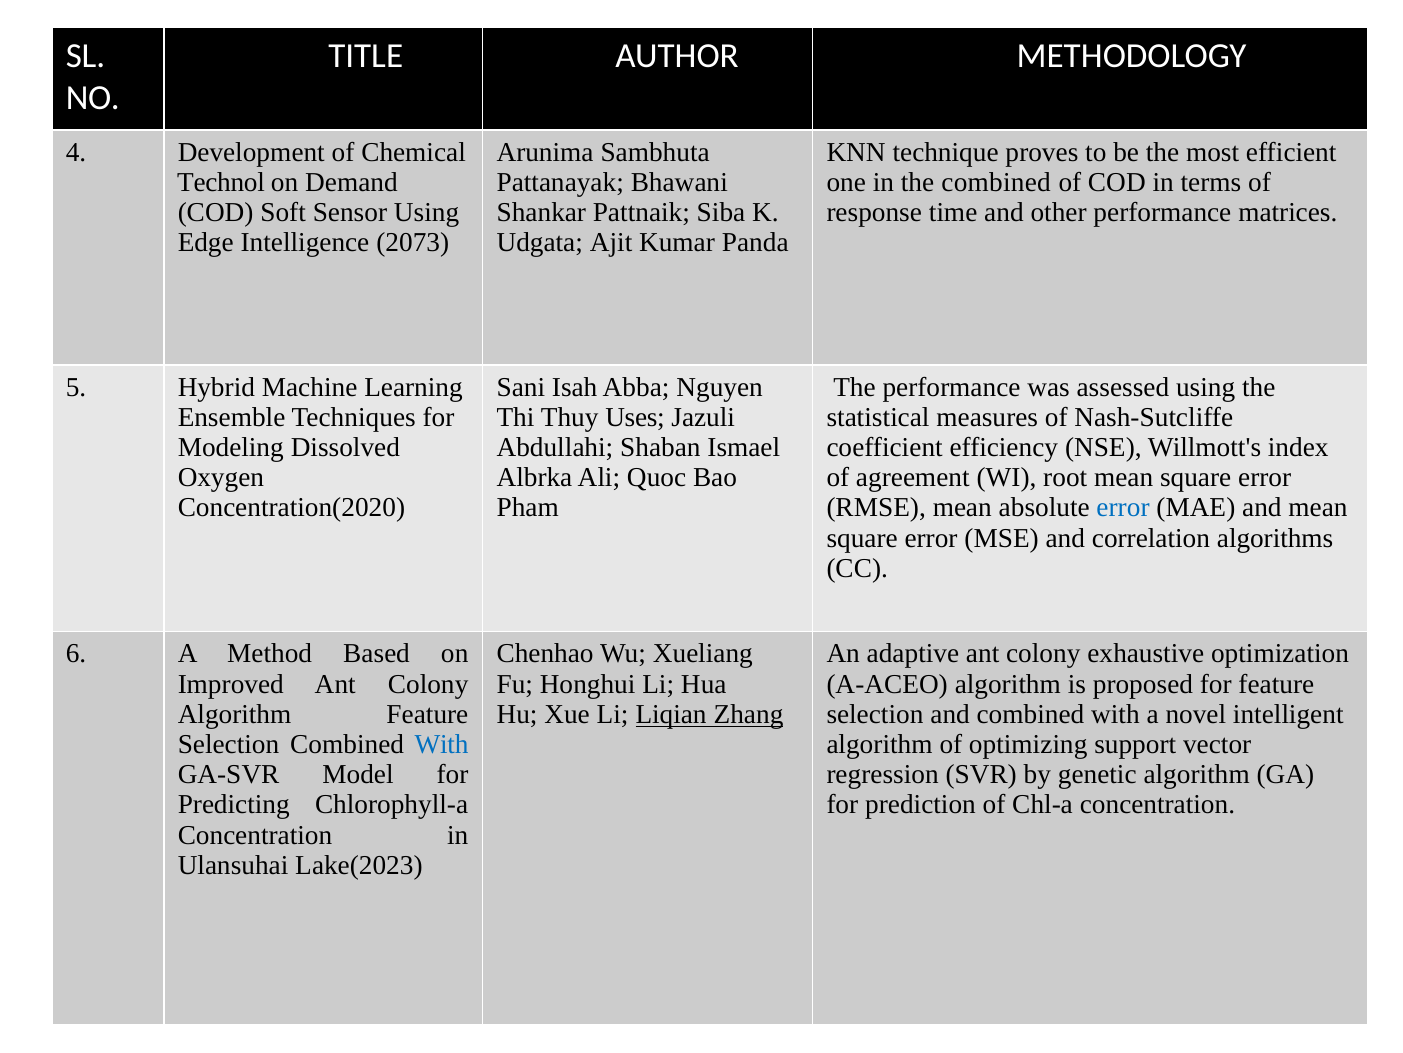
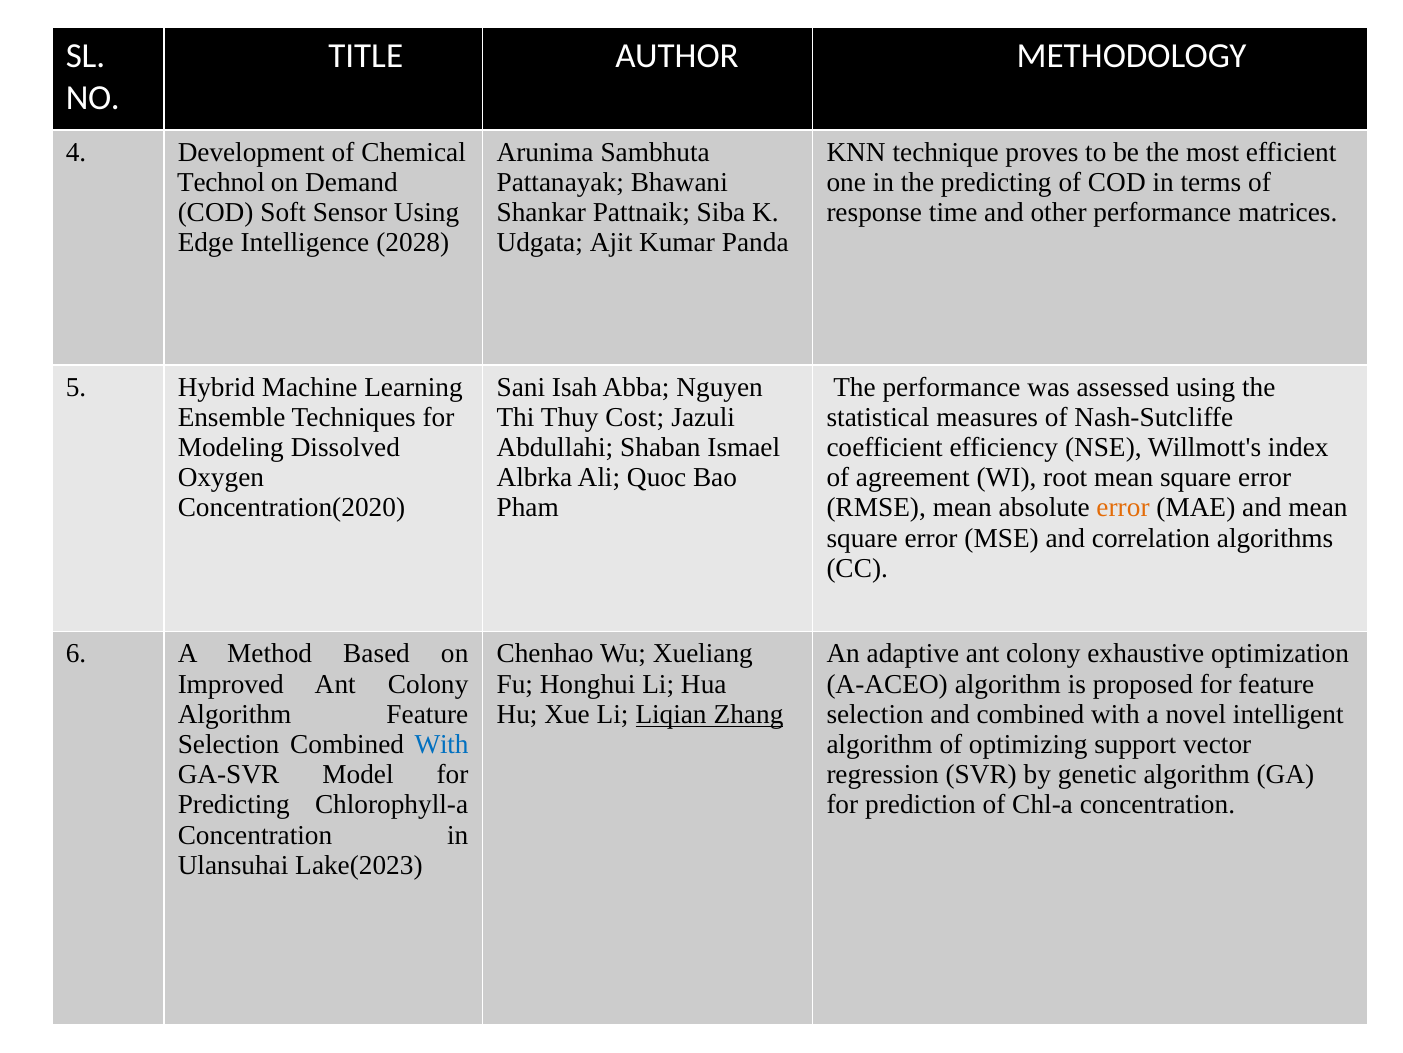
the combined: combined -> predicting
2073: 2073 -> 2028
Uses: Uses -> Cost
error at (1123, 508) colour: blue -> orange
